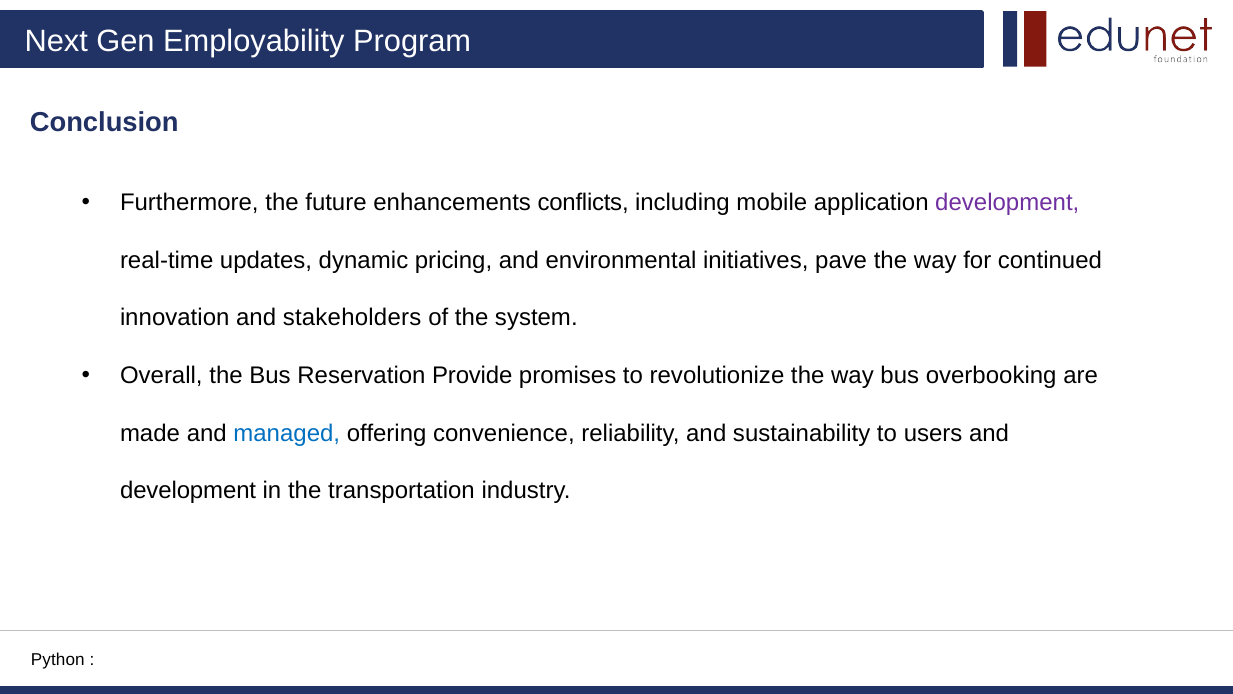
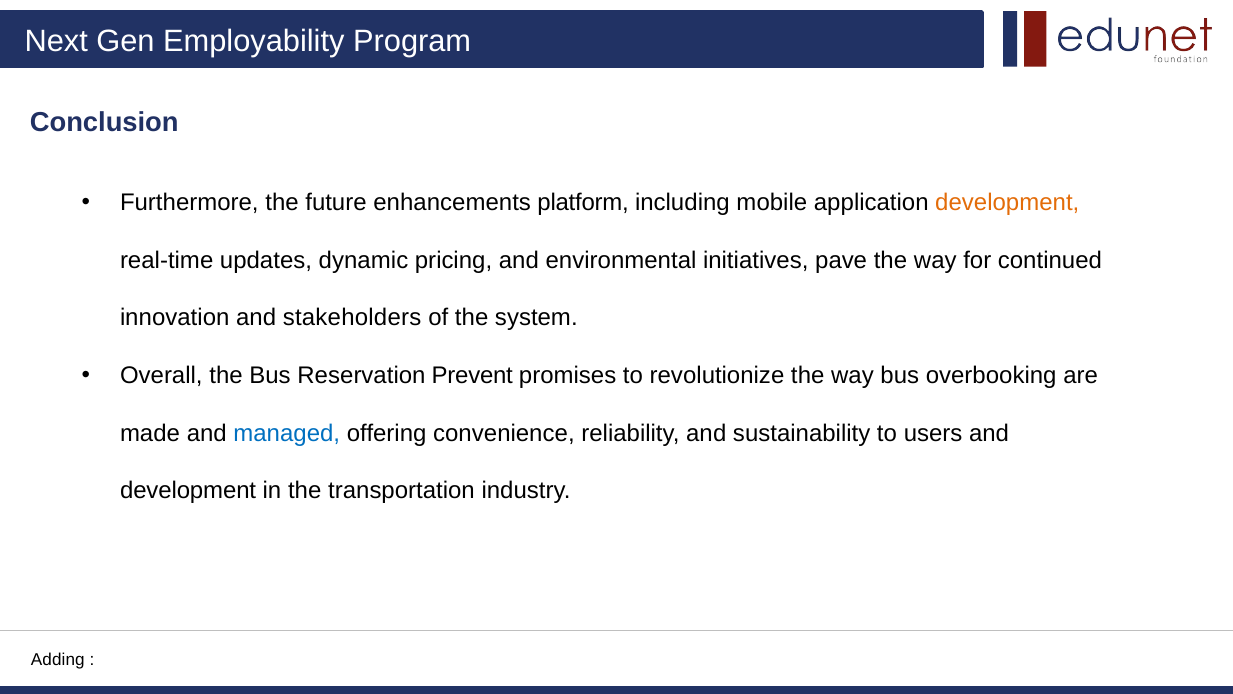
conflicts: conflicts -> platform
development at (1007, 203) colour: purple -> orange
Provide: Provide -> Prevent
Python: Python -> Adding
